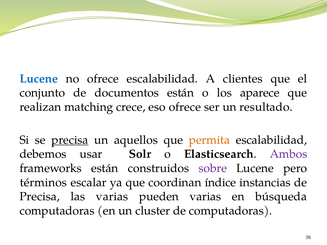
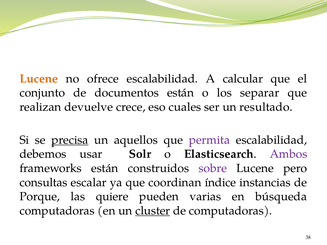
Lucene at (39, 79) colour: blue -> orange
clientes: clientes -> calcular
aparece: aparece -> separar
matching: matching -> devuelve
eso ofrece: ofrece -> cuales
permita colour: orange -> purple
términos: términos -> consultas
Precisa at (40, 197): Precisa -> Porque
las varias: varias -> quiere
cluster underline: none -> present
